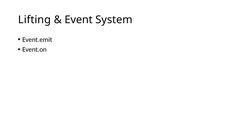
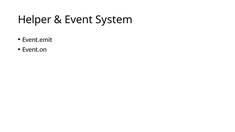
Lifting: Lifting -> Helper
